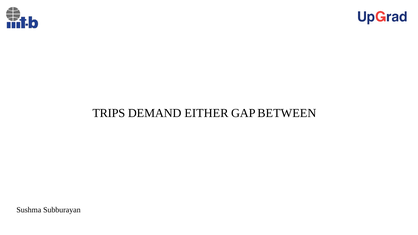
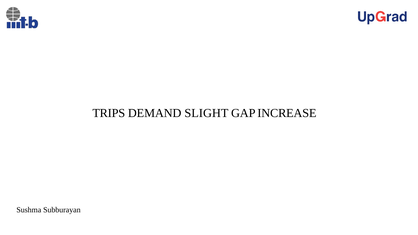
EITHER: EITHER -> SLIGHT
BETWEEN: BETWEEN -> INCREASE
